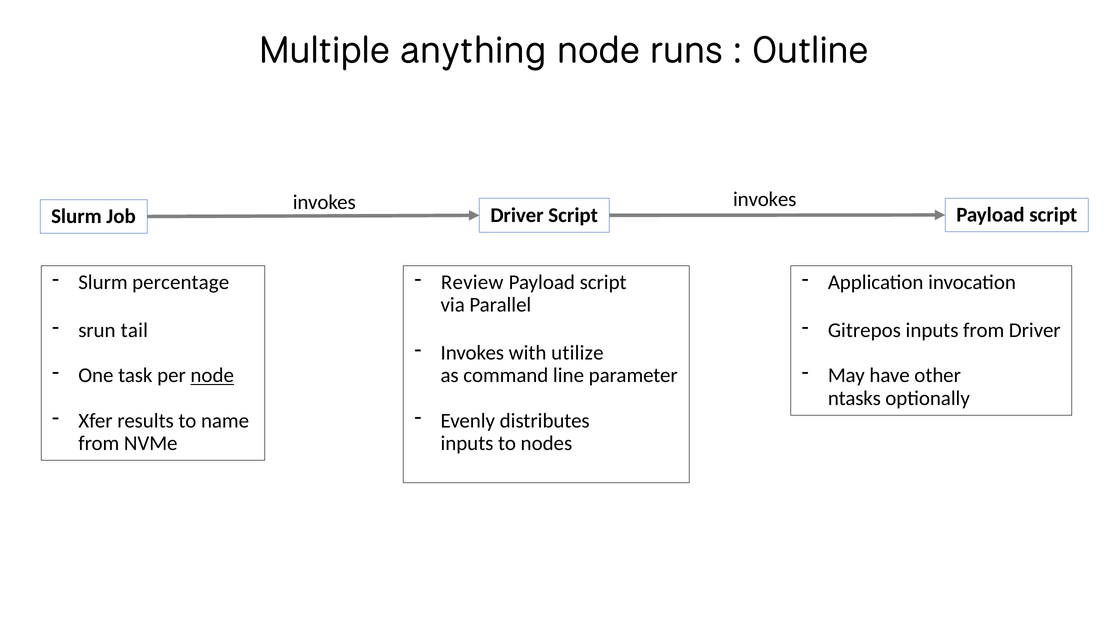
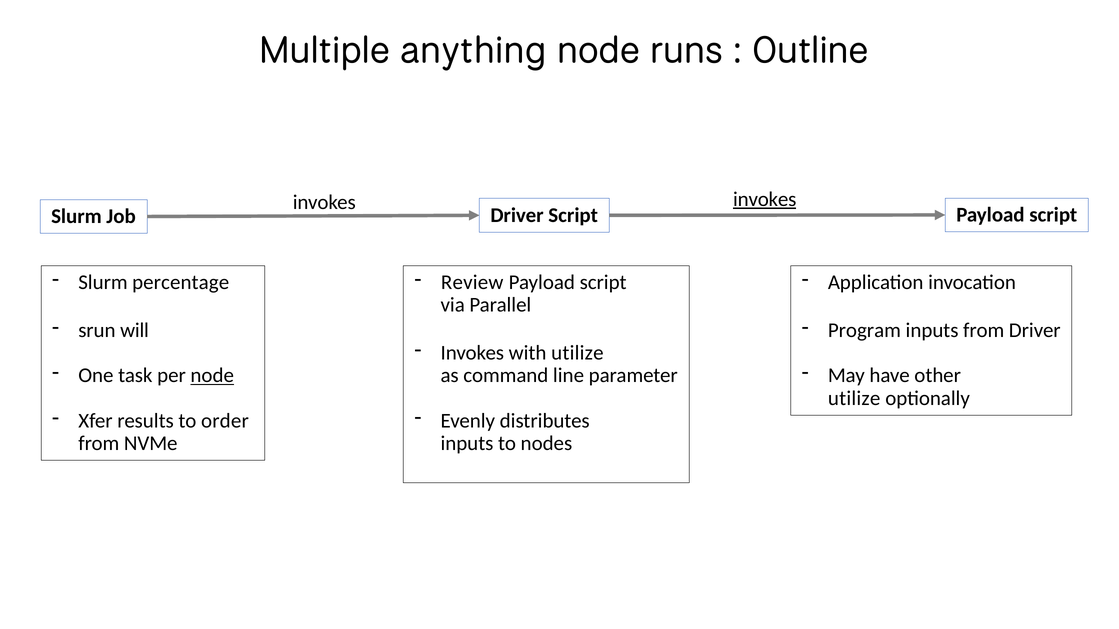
invokes at (765, 199) underline: none -> present
Gitrepos: Gitrepos -> Program
tail: tail -> will
ntasks at (854, 398): ntasks -> utilize
name: name -> order
